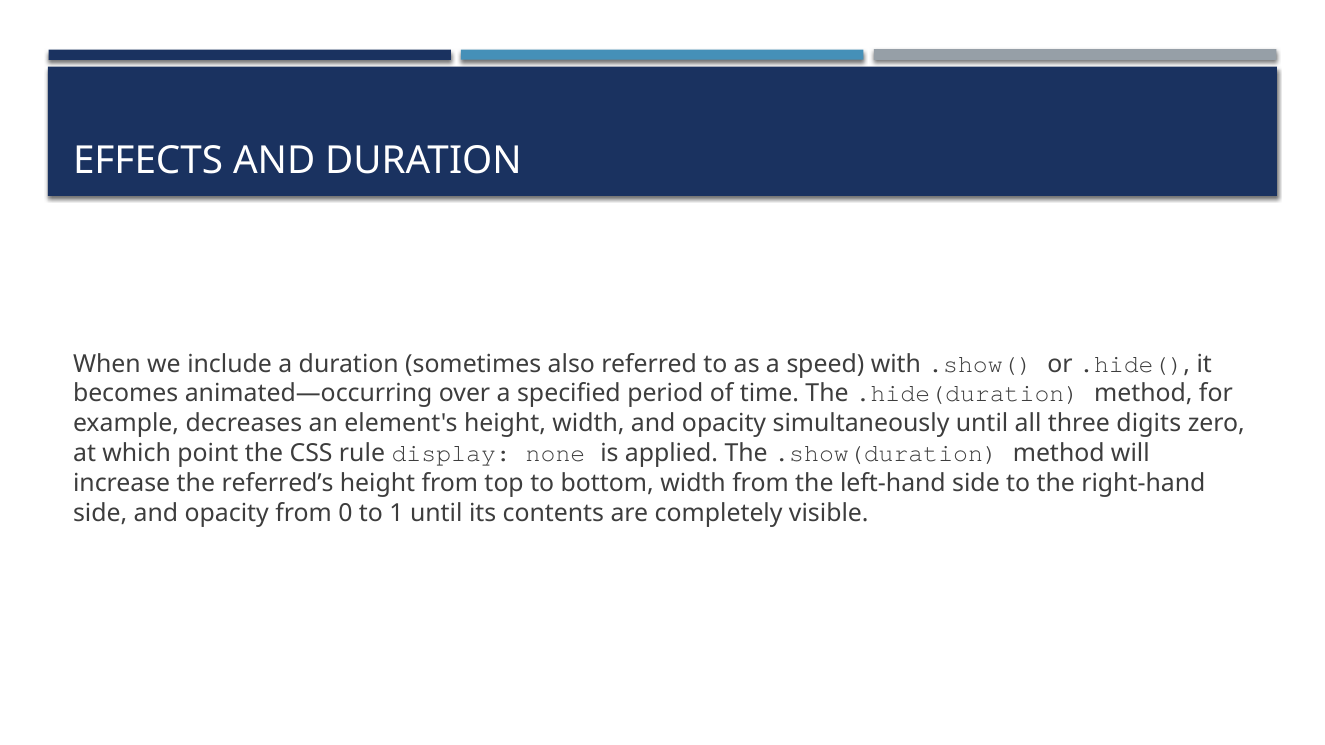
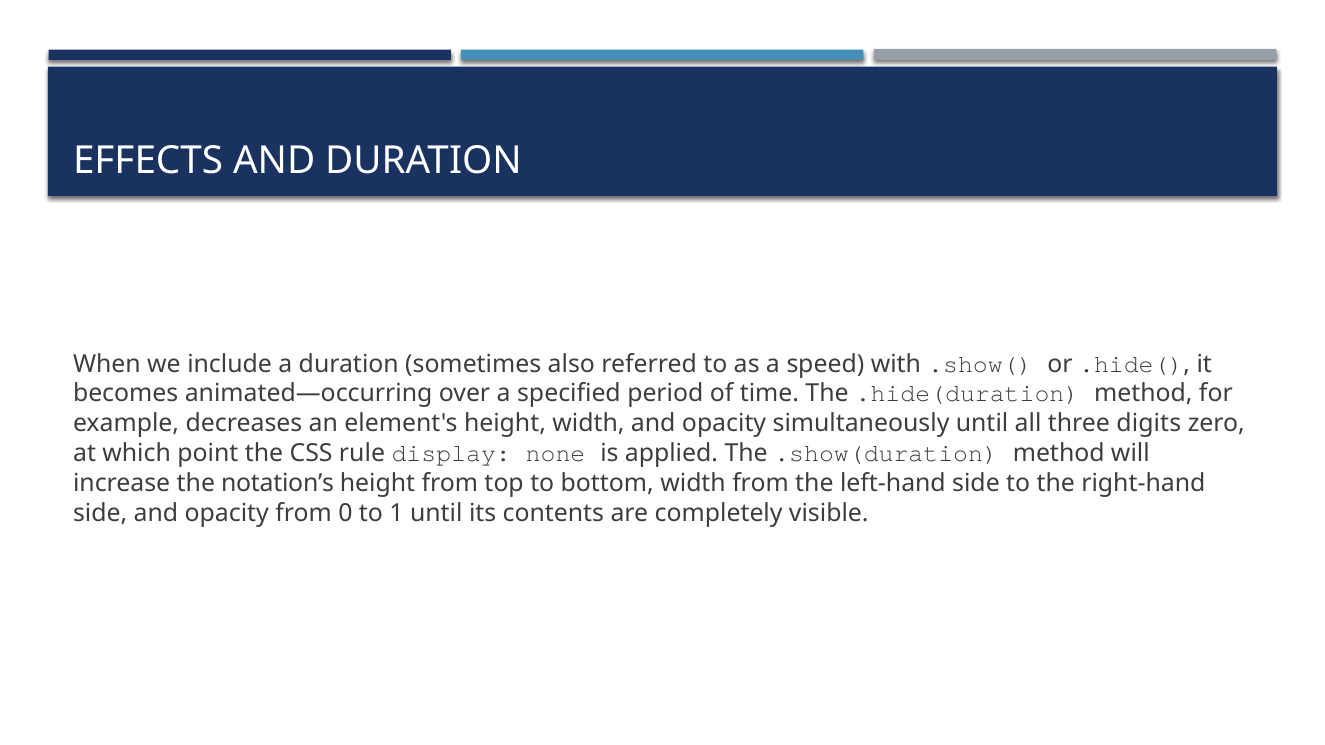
referred’s: referred’s -> notation’s
